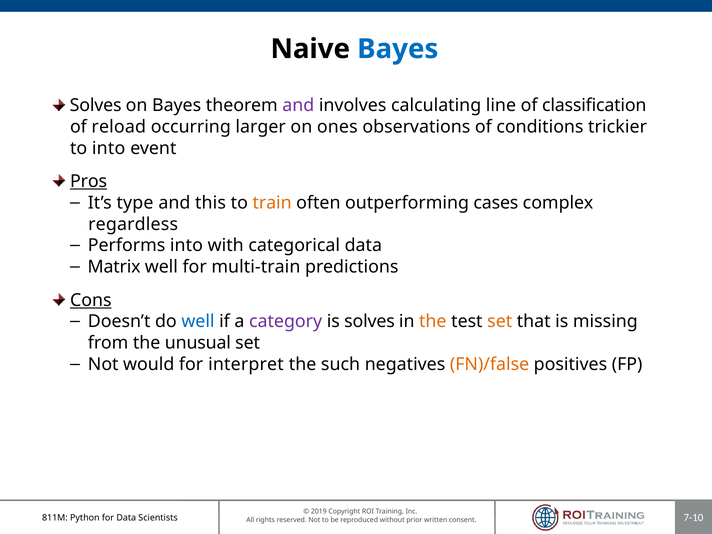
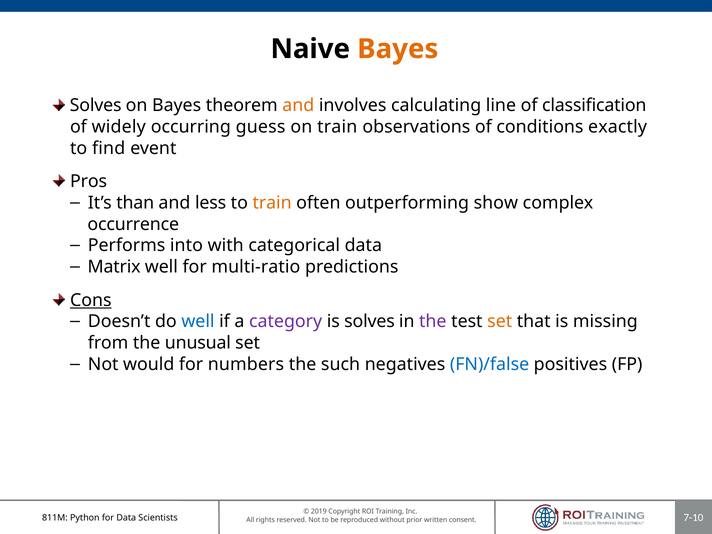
Bayes at (398, 49) colour: blue -> orange
and at (298, 106) colour: purple -> orange
reload: reload -> widely
larger: larger -> guess
on ones: ones -> train
trickier: trickier -> exactly
to into: into -> find
Pros underline: present -> none
type: type -> than
this: this -> less
cases: cases -> show
regardless: regardless -> occurrence
multi-train: multi-train -> multi-ratio
the at (433, 322) colour: orange -> purple
interpret: interpret -> numbers
FN)/false colour: orange -> blue
